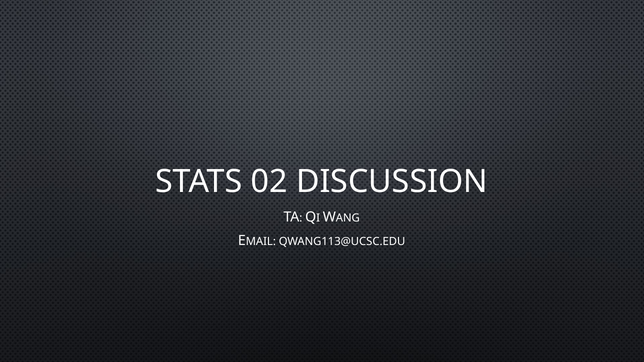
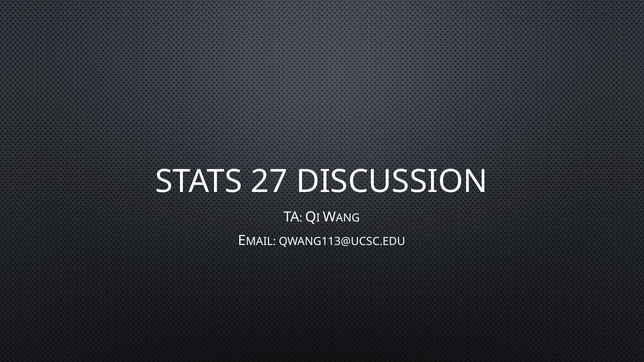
02: 02 -> 27
